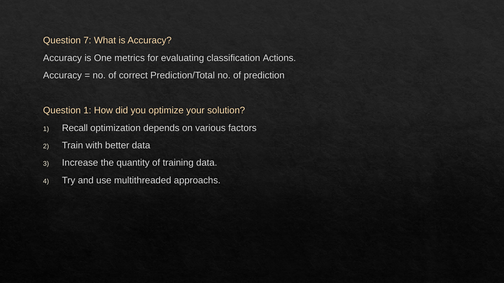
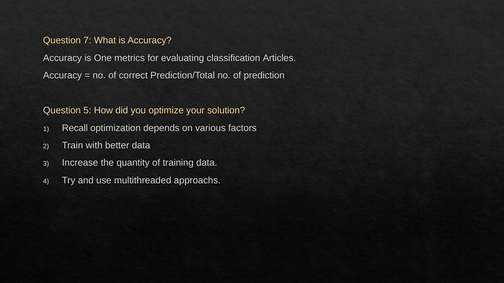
Actions: Actions -> Articles
Question 1: 1 -> 5
